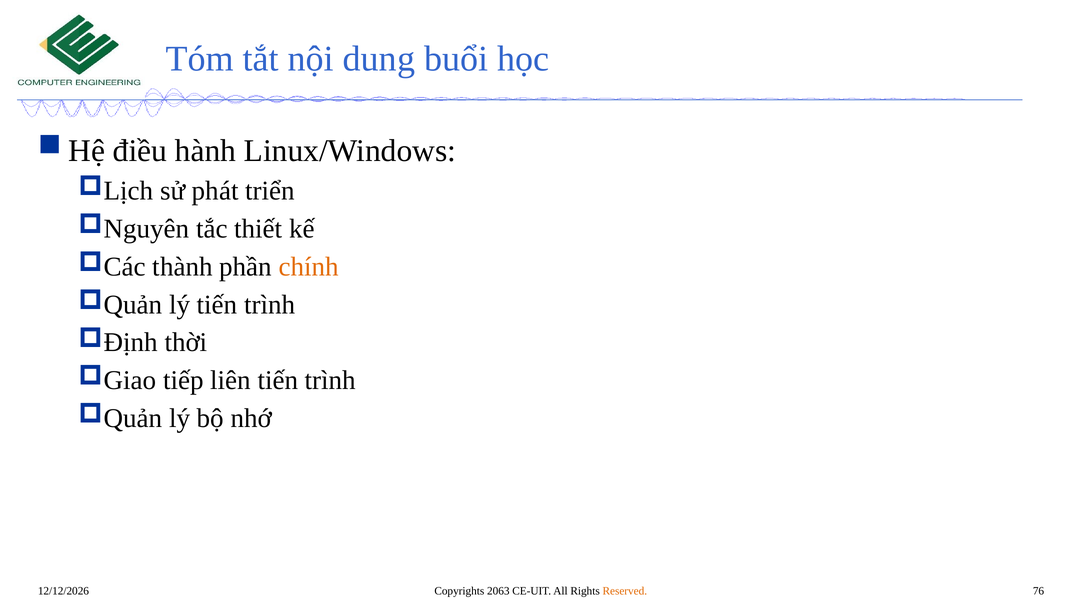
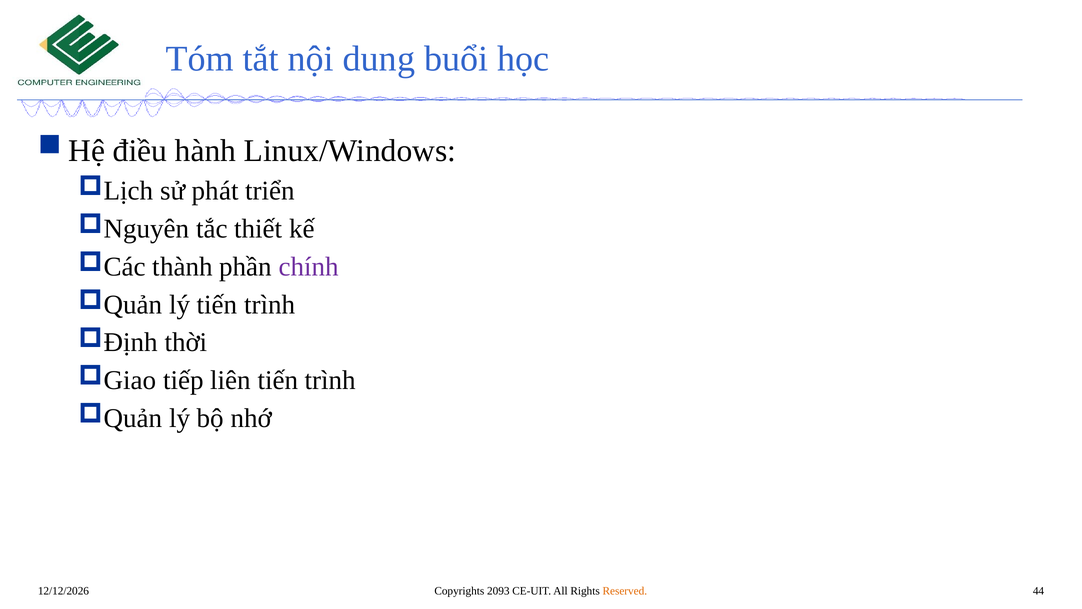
chính colour: orange -> purple
2063: 2063 -> 2093
76: 76 -> 44
